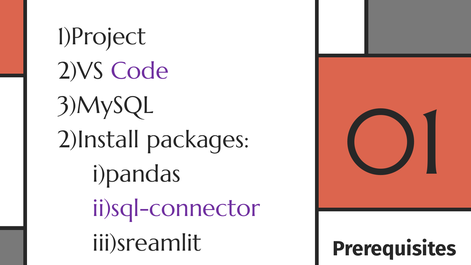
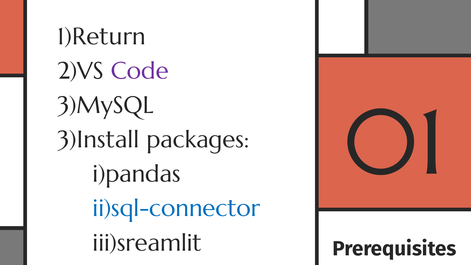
1)Project: 1)Project -> 1)Return
2)Install: 2)Install -> 3)Install
ii)sql-connector colour: purple -> blue
